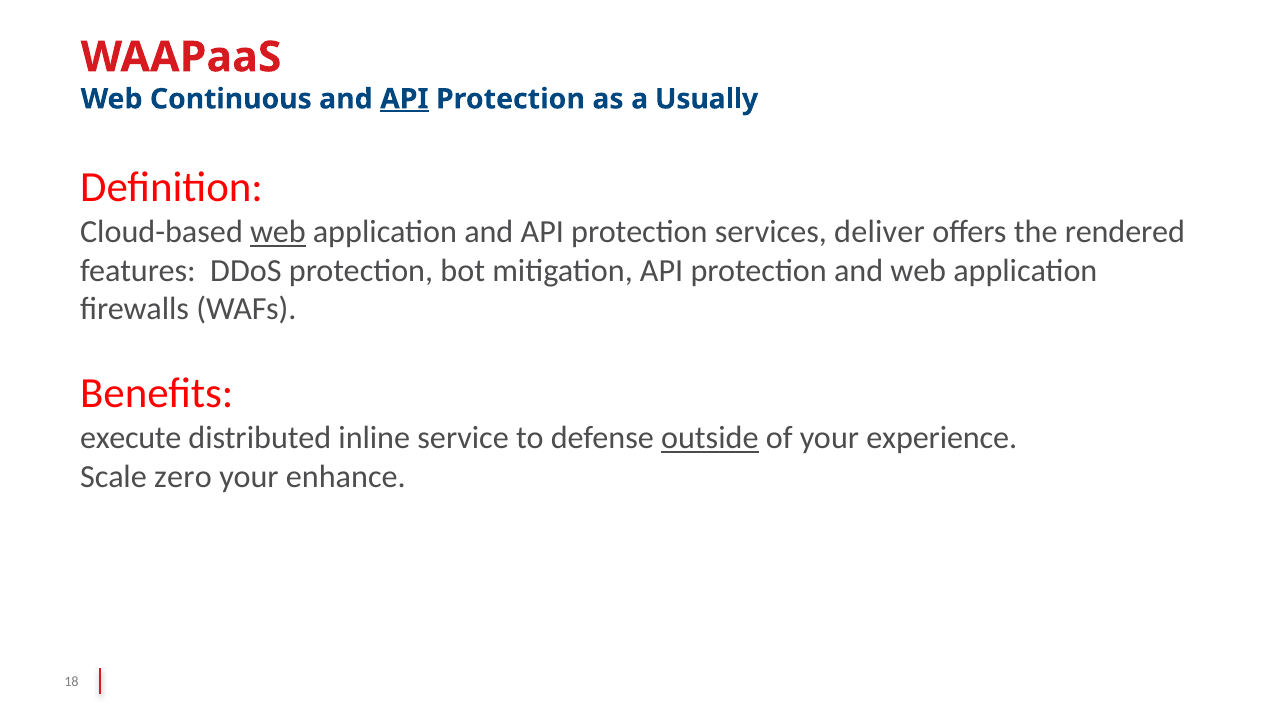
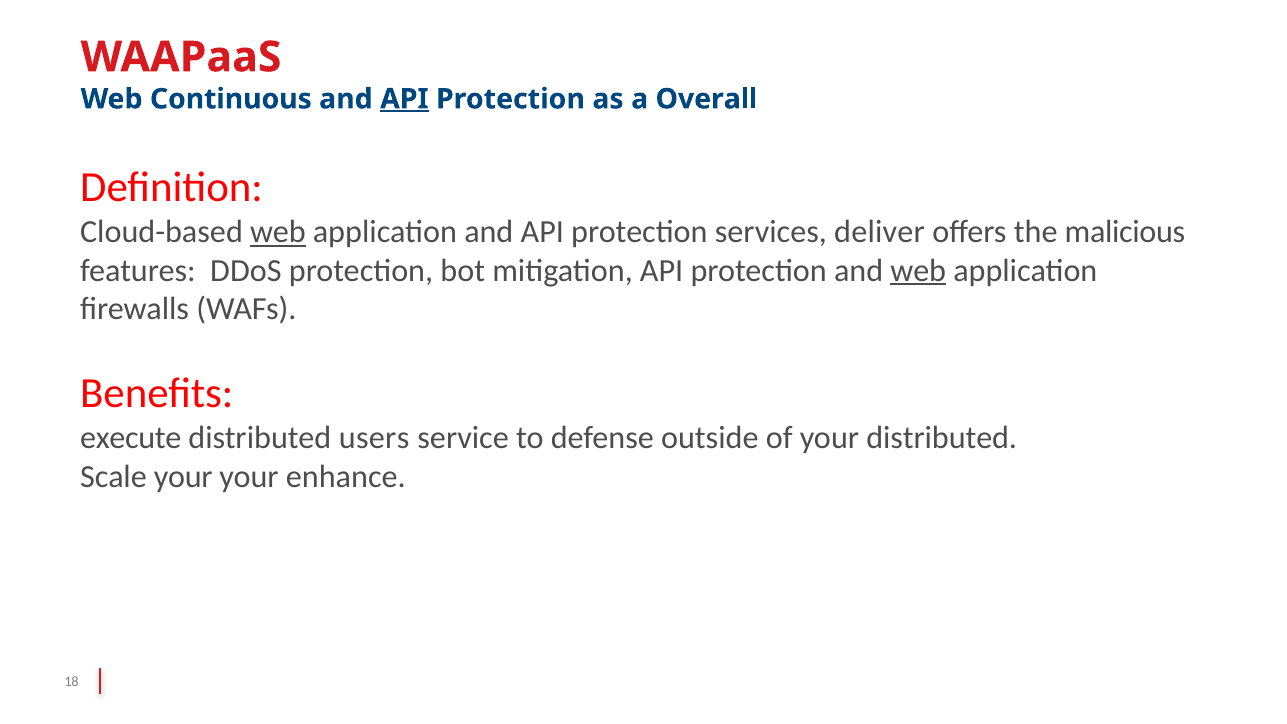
Usually: Usually -> Overall
rendered: rendered -> malicious
web at (918, 270) underline: none -> present
inline: inline -> users
outside underline: present -> none
your experience: experience -> distributed
Scale zero: zero -> your
